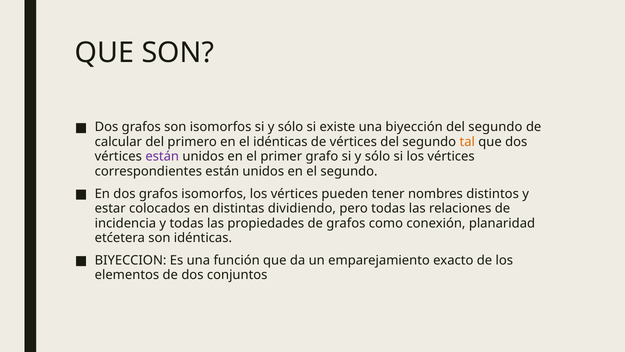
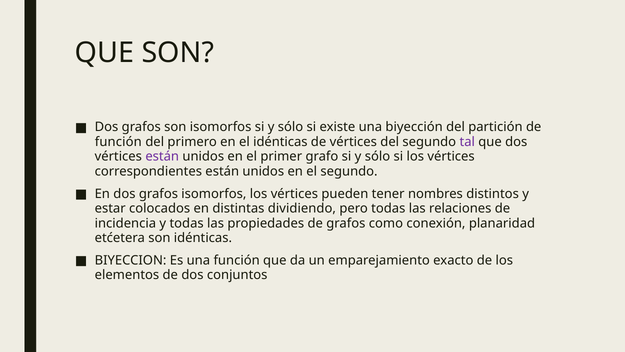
biyección del segundo: segundo -> partición
calcular at (118, 142): calcular -> función
tal colour: orange -> purple
